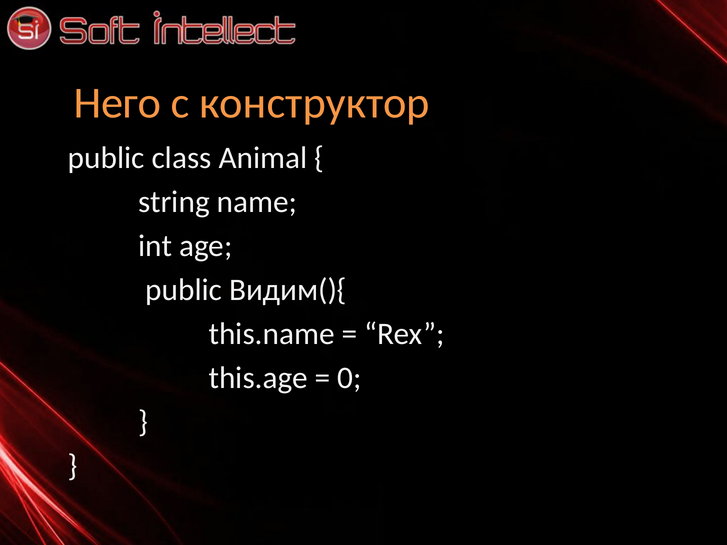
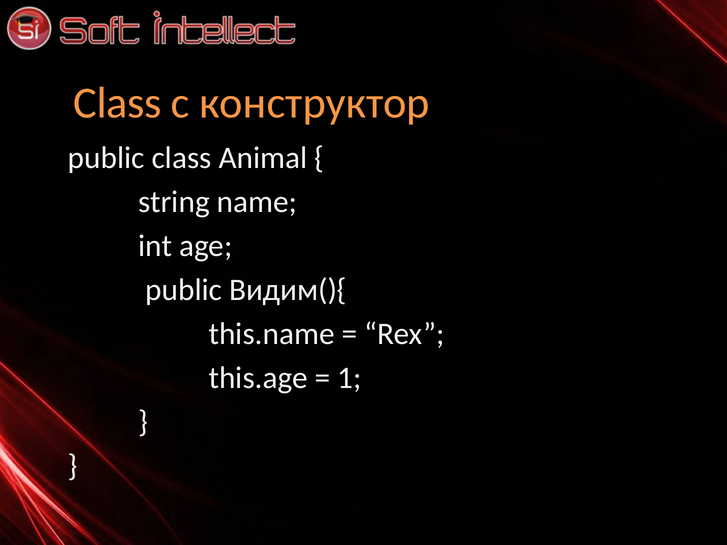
Него at (117, 103): Него -> Class
0: 0 -> 1
